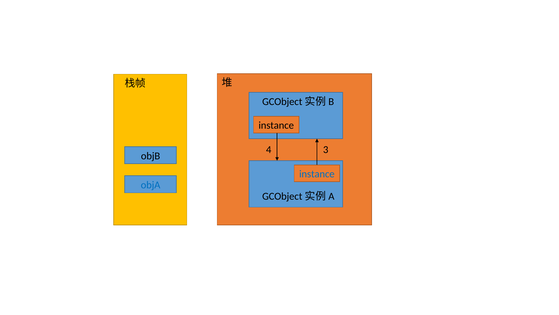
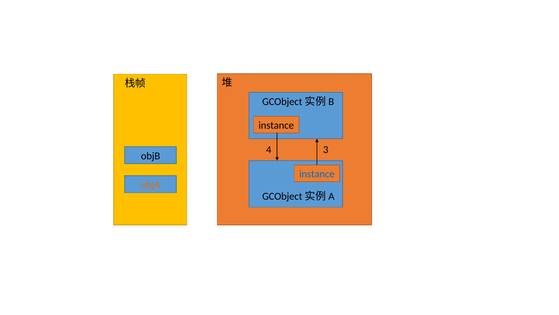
objA colour: blue -> orange
